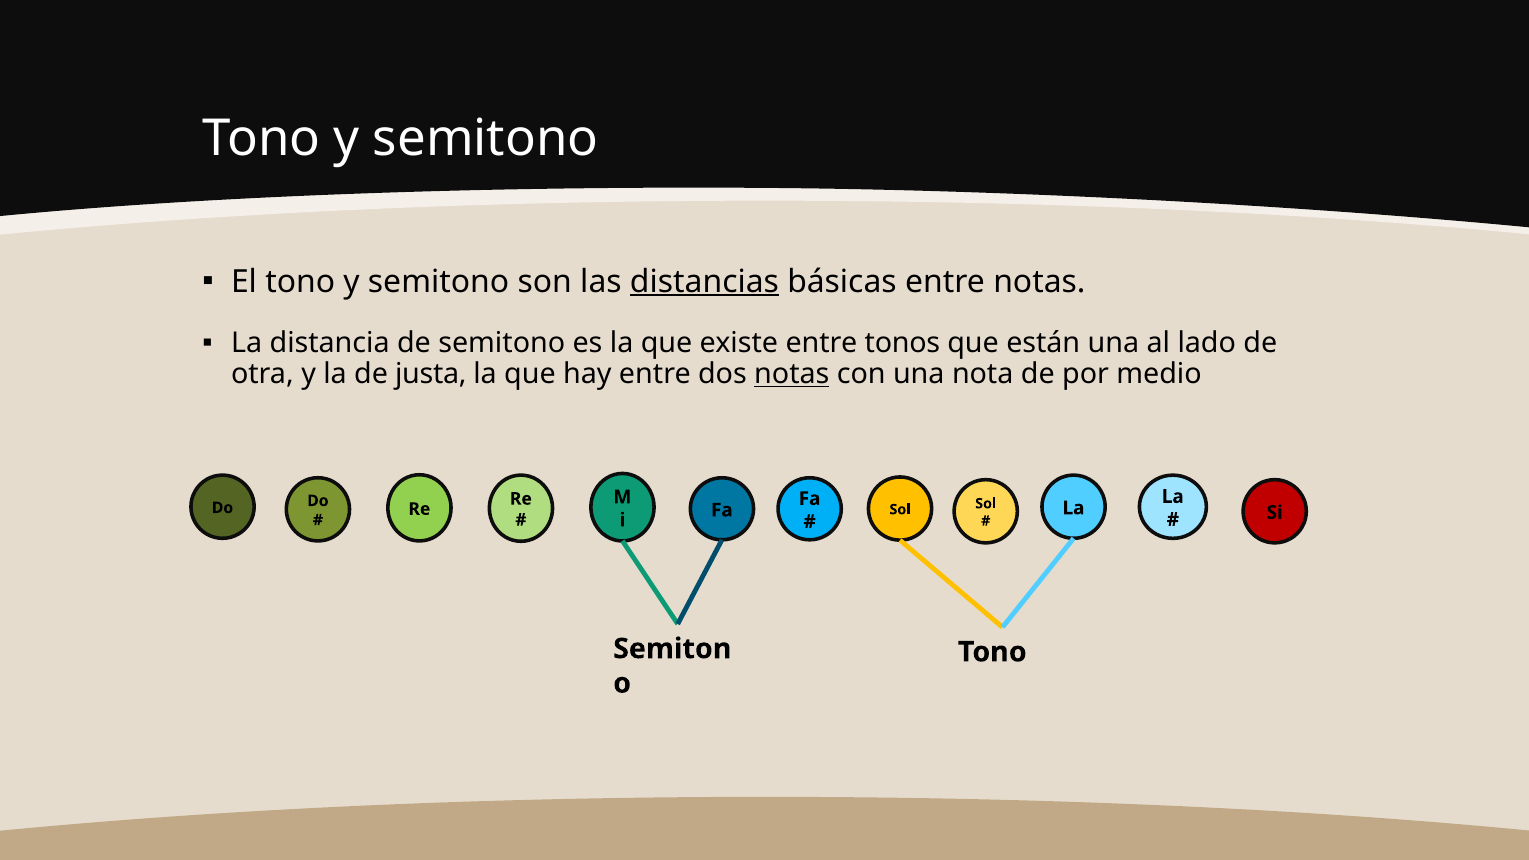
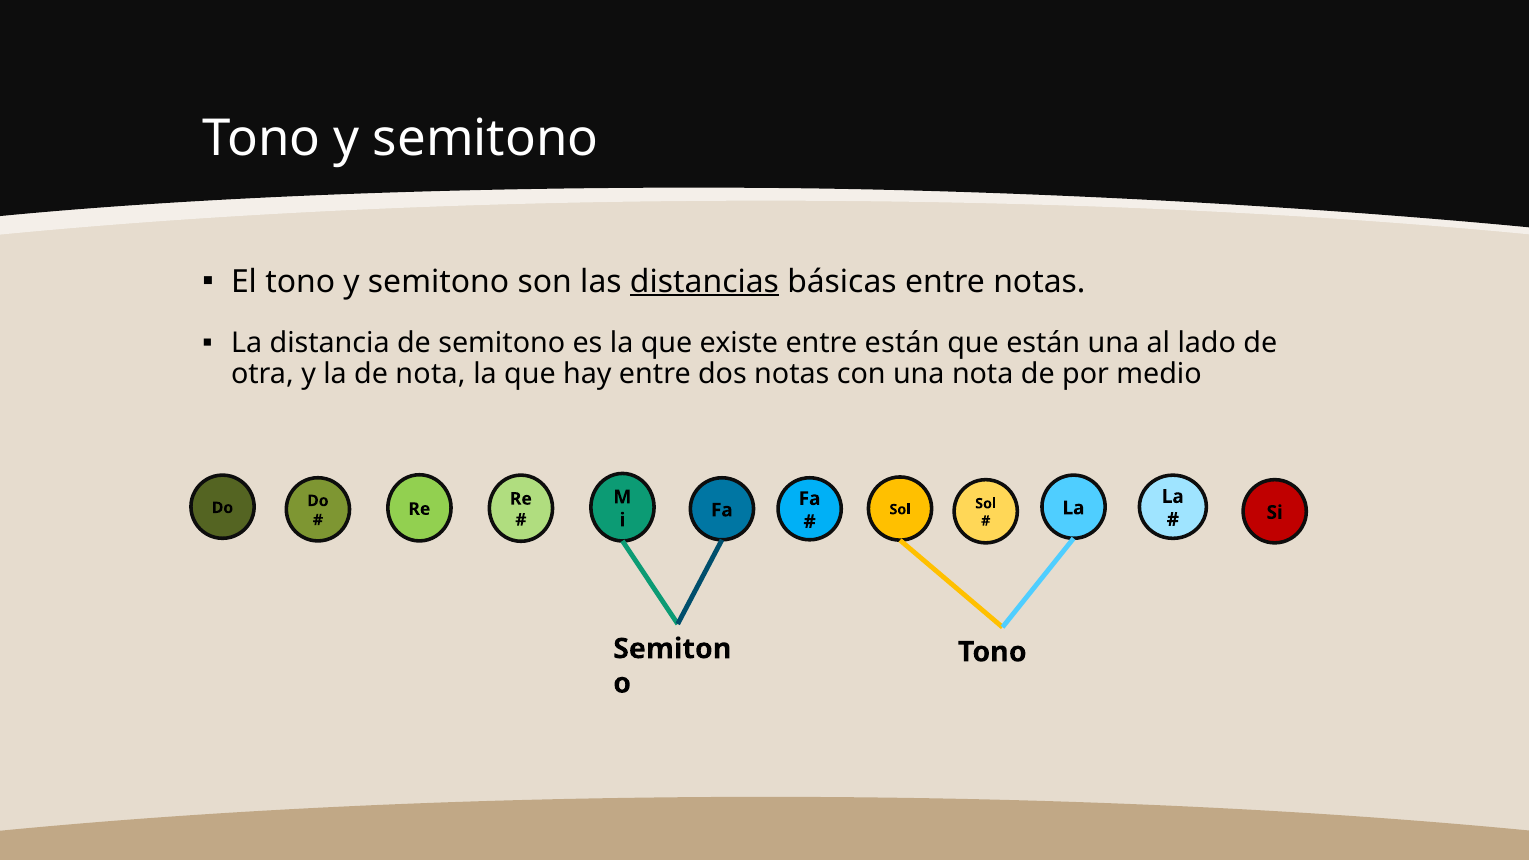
entre tonos: tonos -> están
de justa: justa -> nota
notas at (792, 374) underline: present -> none
